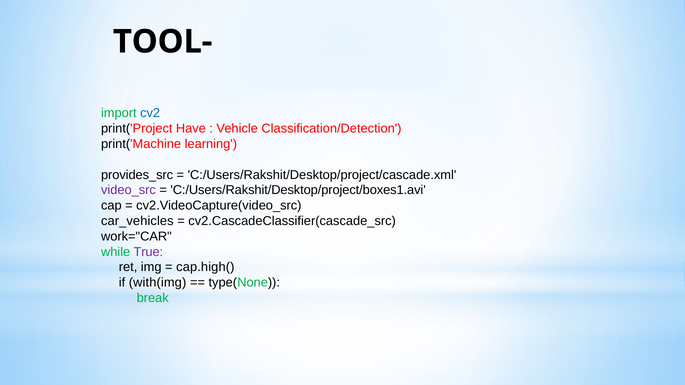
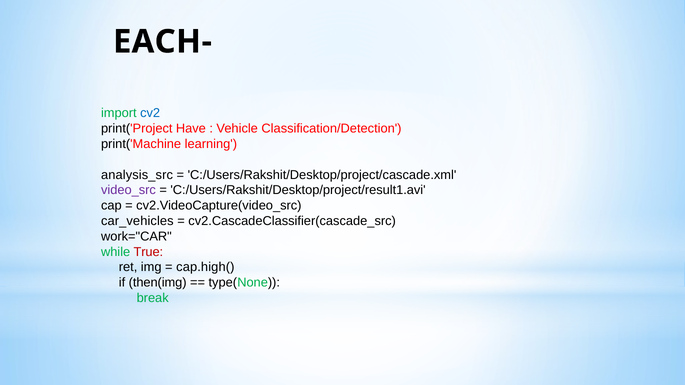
TOOL-: TOOL- -> EACH-
provides_src: provides_src -> analysis_src
C:/Users/Rakshit/Desktop/project/boxes1.avi: C:/Users/Rakshit/Desktop/project/boxes1.avi -> C:/Users/Rakshit/Desktop/project/result1.avi
True colour: purple -> red
with(img: with(img -> then(img
